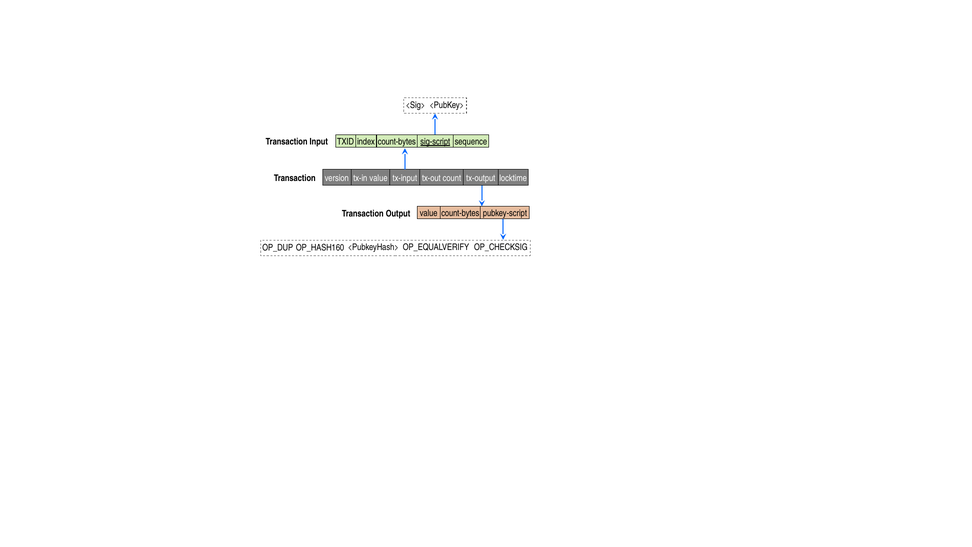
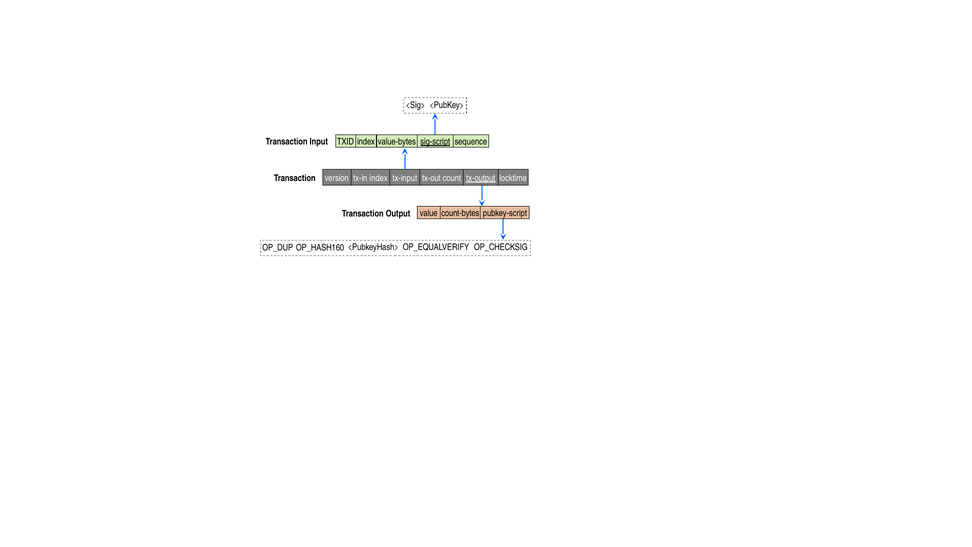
count-bytes at (397, 141): count-bytes -> value-bytes
tx-in value: value -> index
tx-output underline: none -> present
